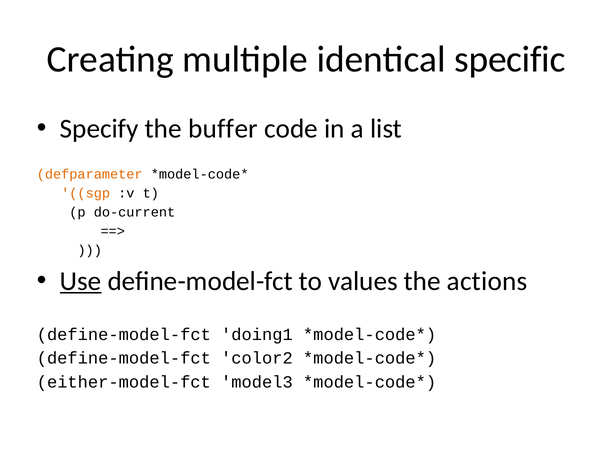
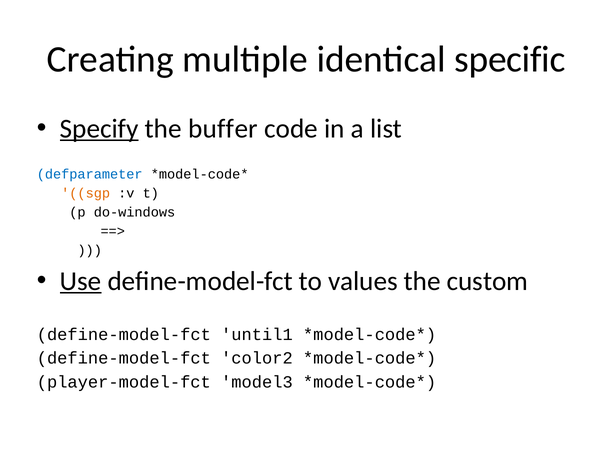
Specify underline: none -> present
defparameter colour: orange -> blue
do-current: do-current -> do-windows
actions: actions -> custom
doing1: doing1 -> until1
either-model-fct: either-model-fct -> player-model-fct
